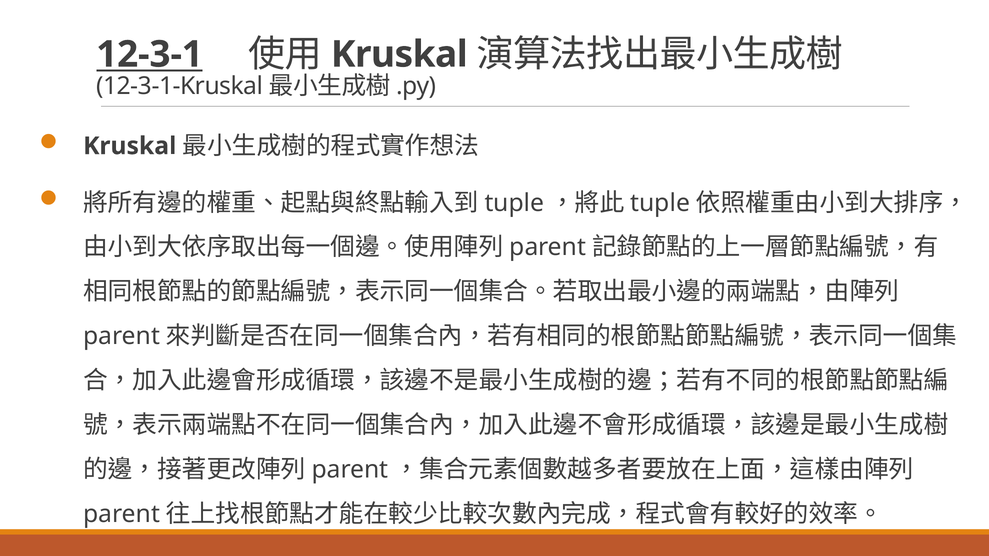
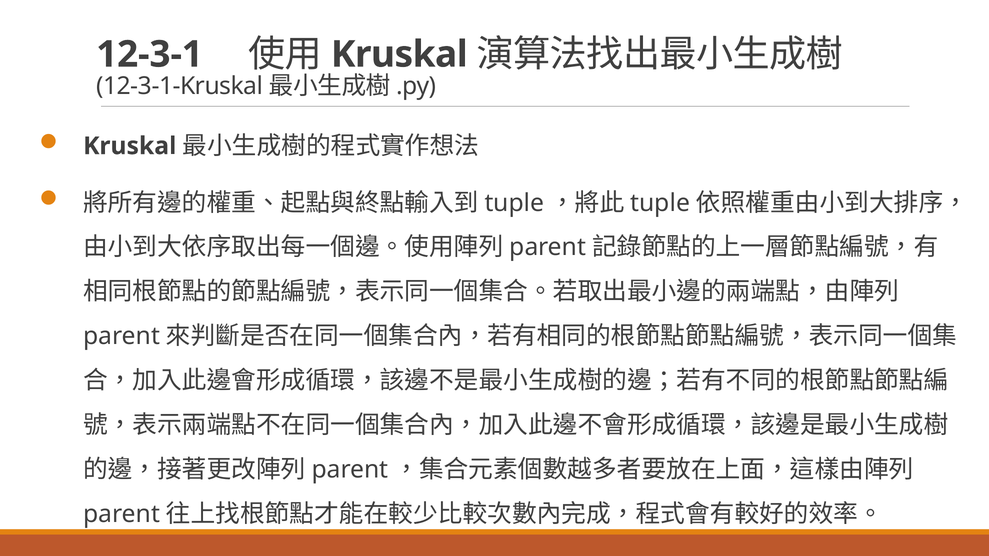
12-3-1 underline: present -> none
